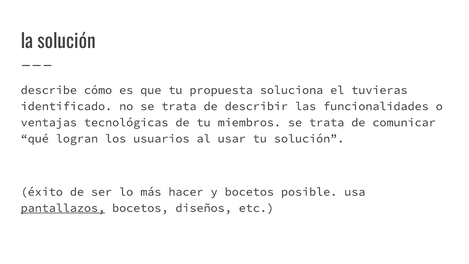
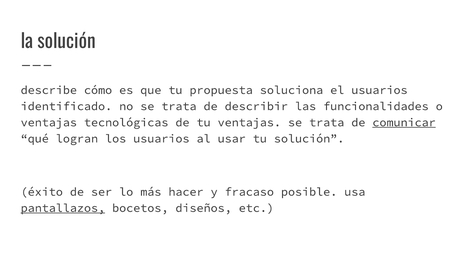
el tuvieras: tuvieras -> usuarios
tu miembros: miembros -> ventajas
comunicar underline: none -> present
y bocetos: bocetos -> fracaso
